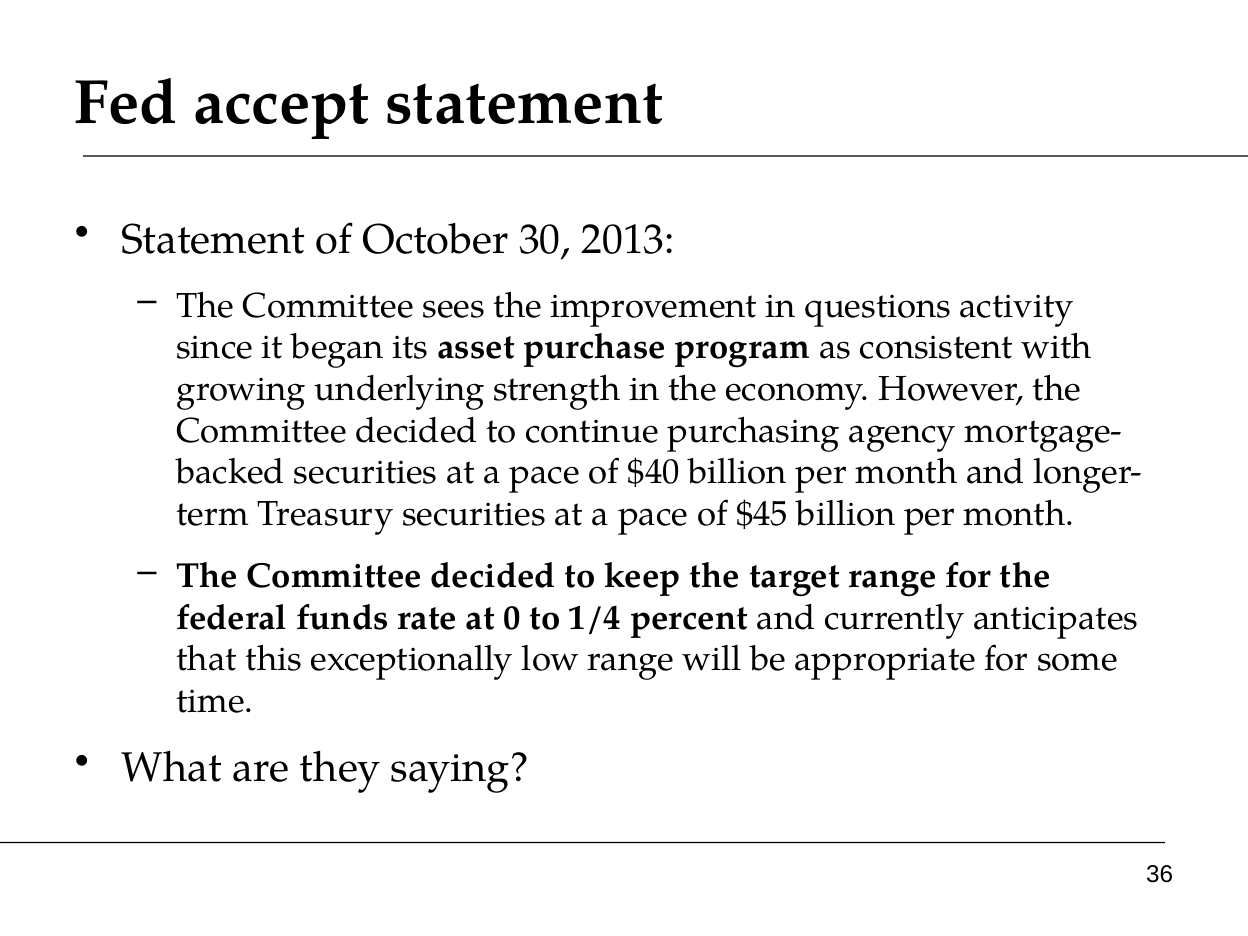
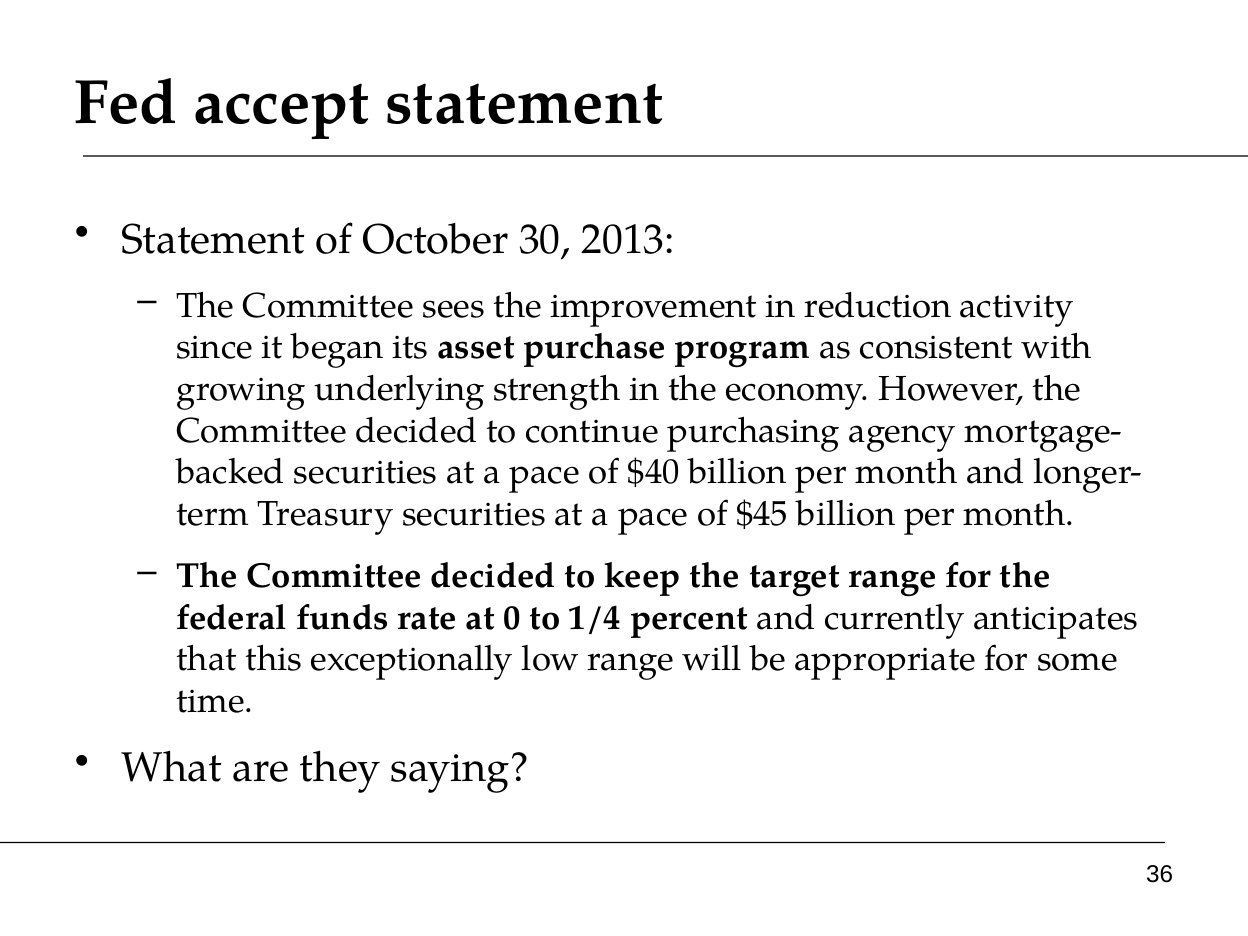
questions: questions -> reduction
